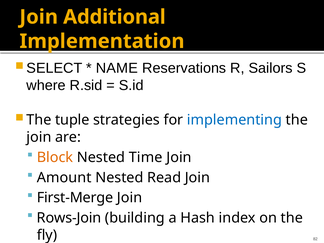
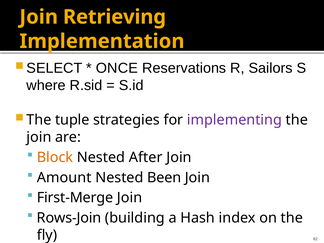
Additional: Additional -> Retrieving
NAME: NAME -> ONCE
implementing colour: blue -> purple
Time: Time -> After
Read: Read -> Been
